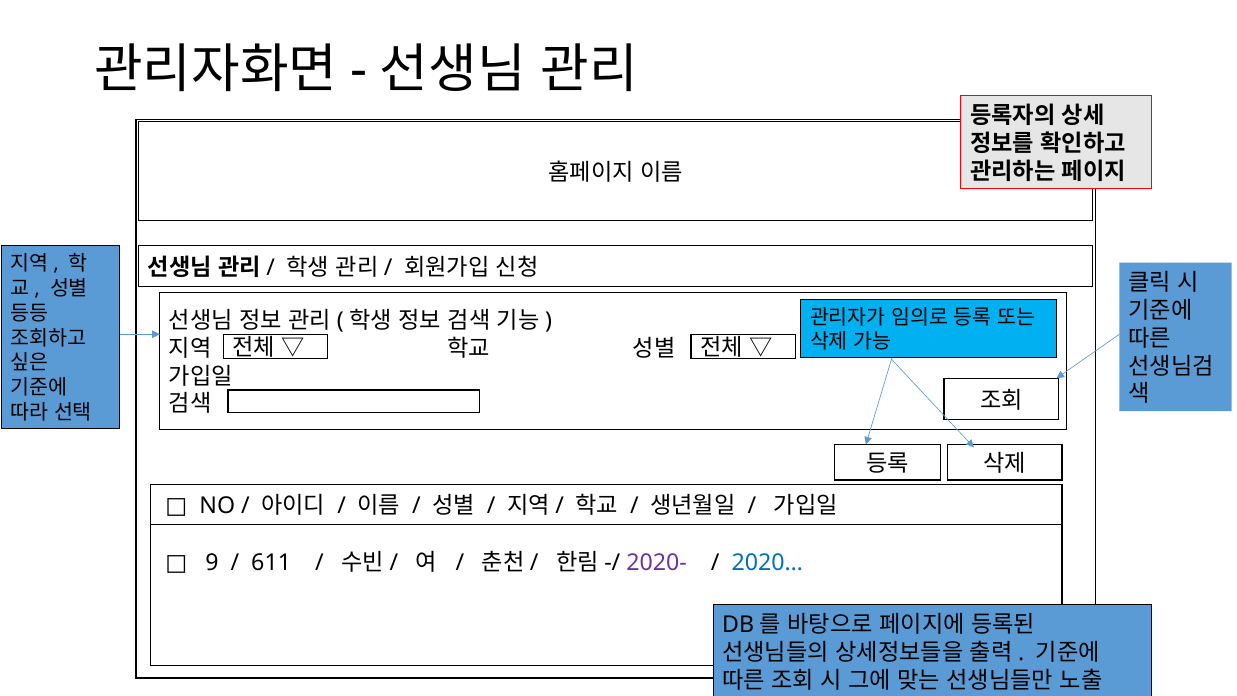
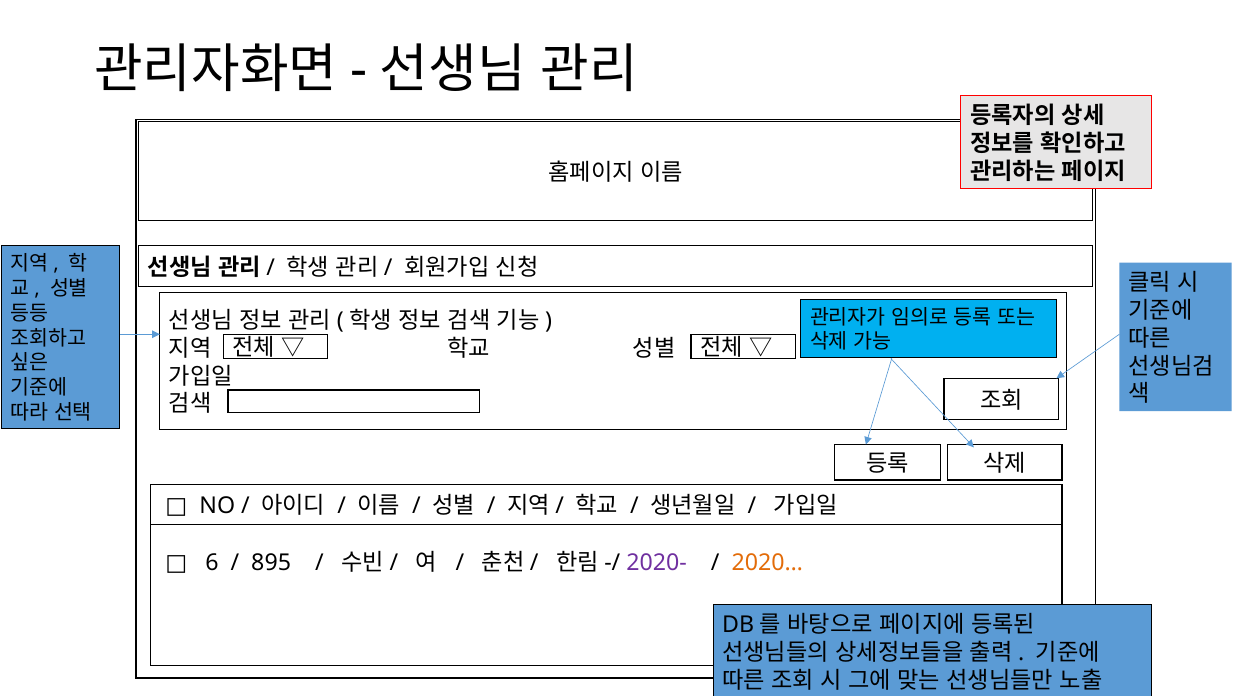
9: 9 -> 6
611: 611 -> 895
2020… colour: blue -> orange
